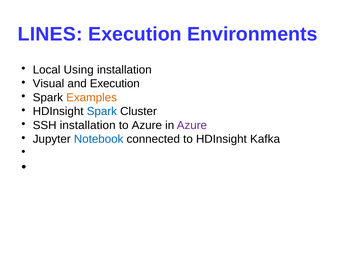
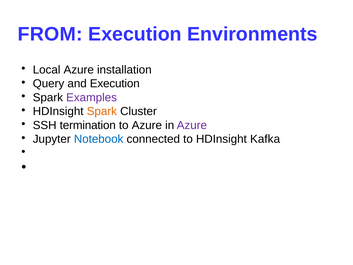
LINES: LINES -> FROM
Local Using: Using -> Azure
Visual: Visual -> Query
Examples colour: orange -> purple
Spark at (102, 111) colour: blue -> orange
SSH installation: installation -> termination
